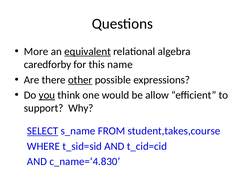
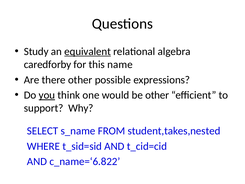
More: More -> Study
other at (80, 80) underline: present -> none
be allow: allow -> other
SELECT underline: present -> none
student,takes,course: student,takes,course -> student,takes,nested
c_name=‘4.830: c_name=‘4.830 -> c_name=‘6.822
